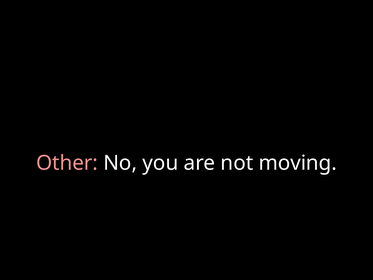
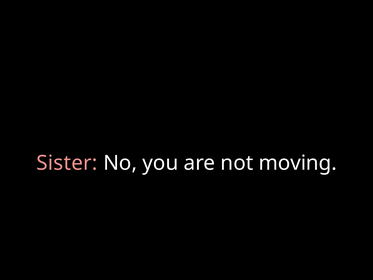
Other: Other -> Sister
